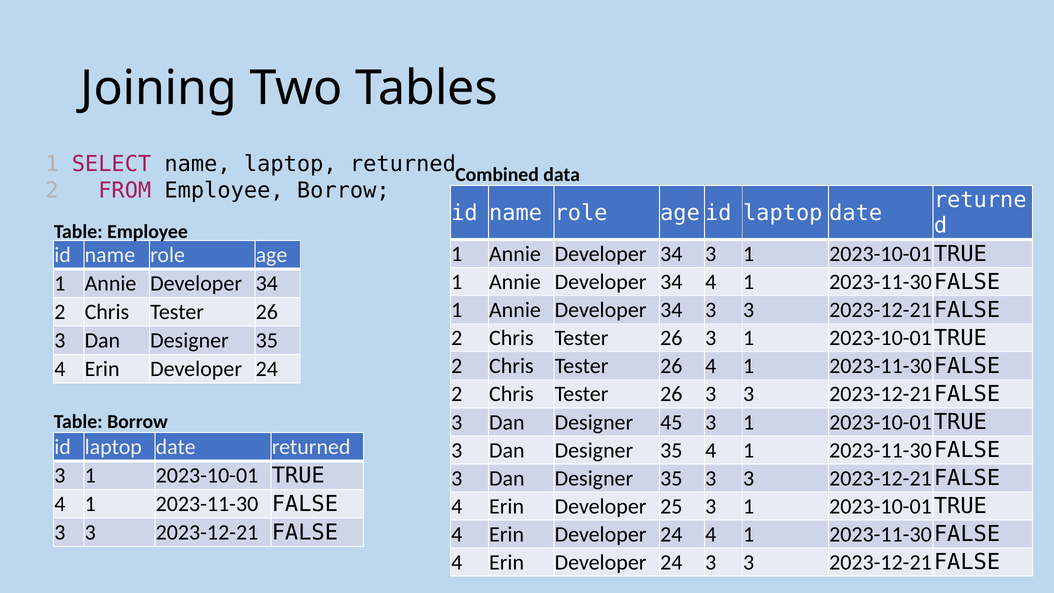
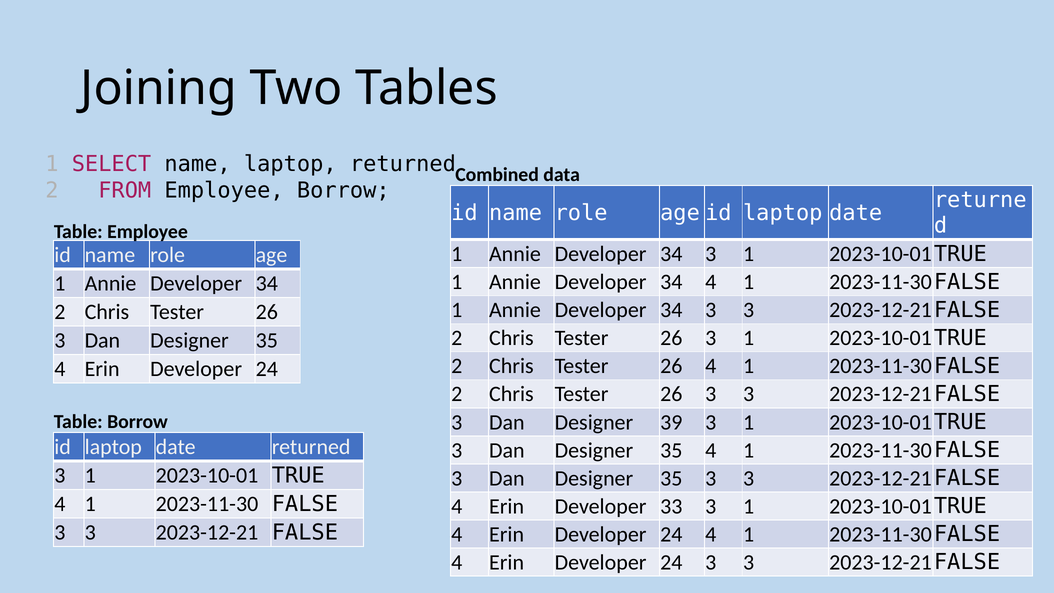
45: 45 -> 39
25: 25 -> 33
